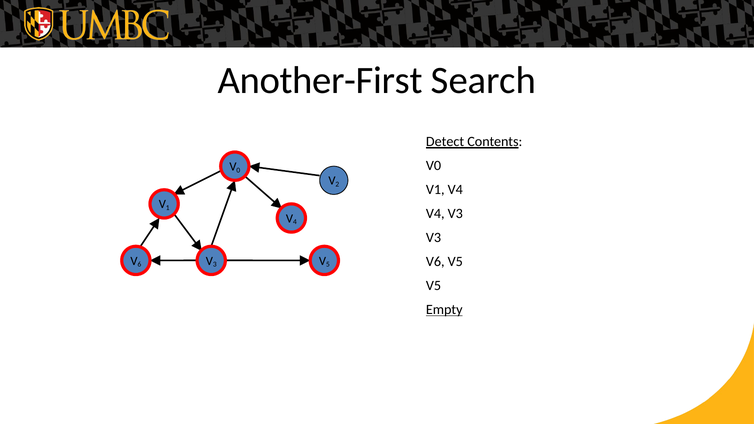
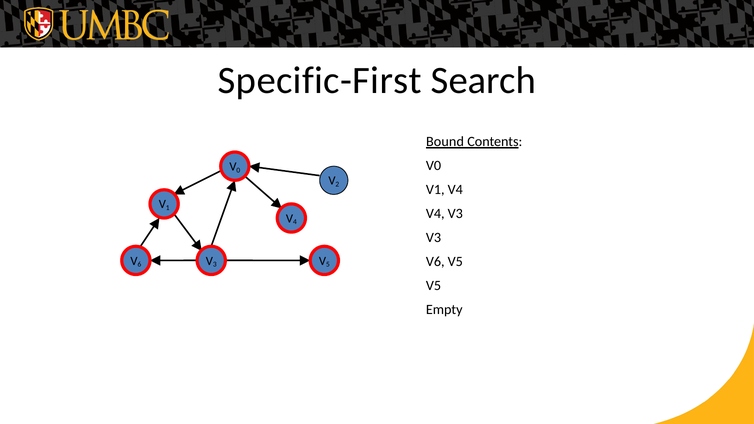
Another-First: Another-First -> Specific-First
Detect: Detect -> Bound
Empty underline: present -> none
